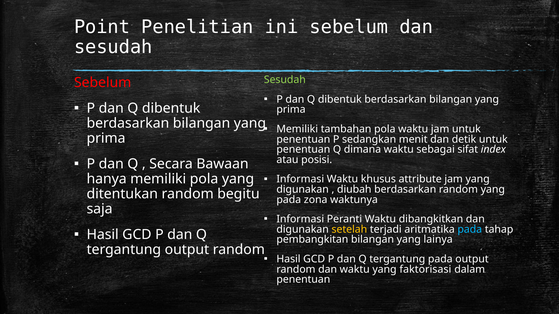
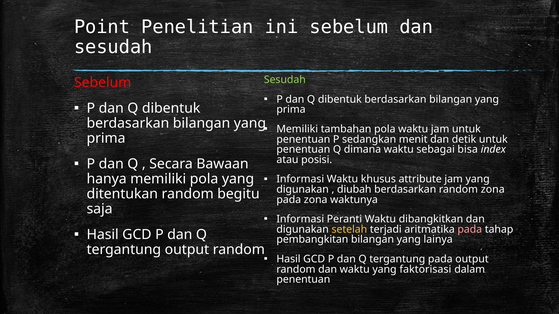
sifat: sifat -> bisa
random yang: yang -> zona
pada at (470, 230) colour: light blue -> pink
